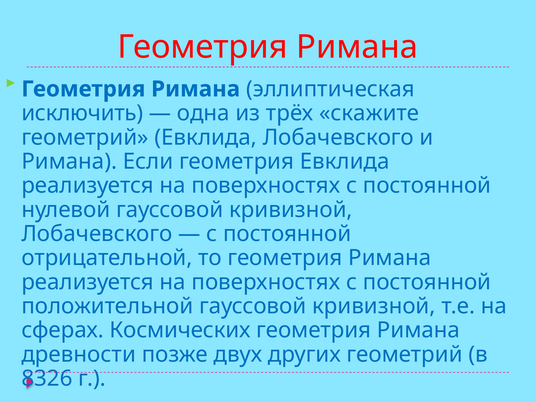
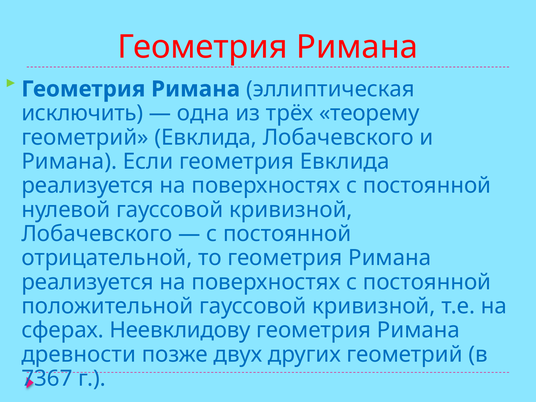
скажите: скажите -> теорему
Космических: Космических -> Неевклидову
8326: 8326 -> 7367
